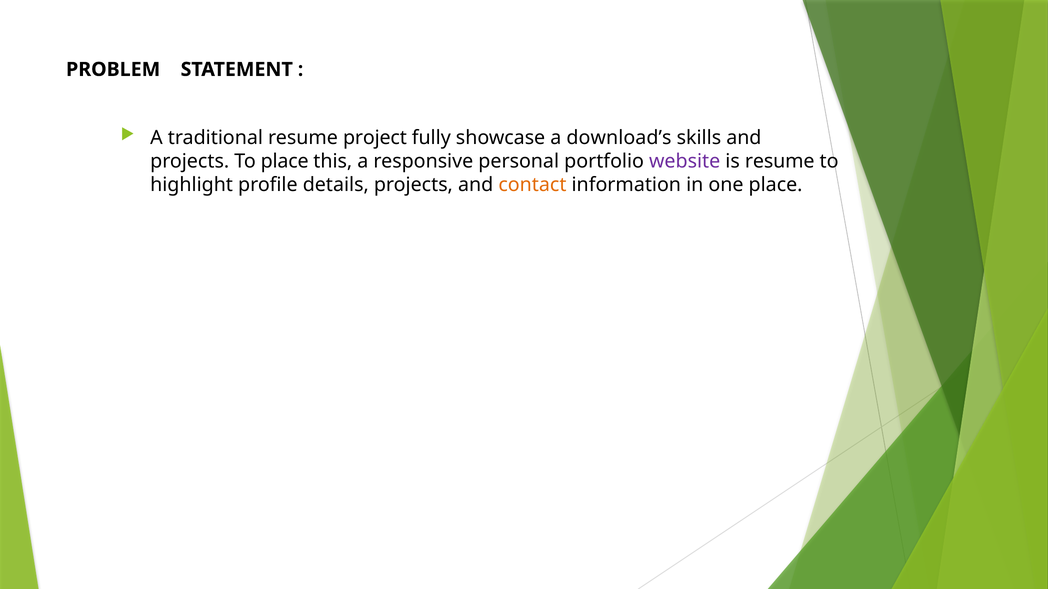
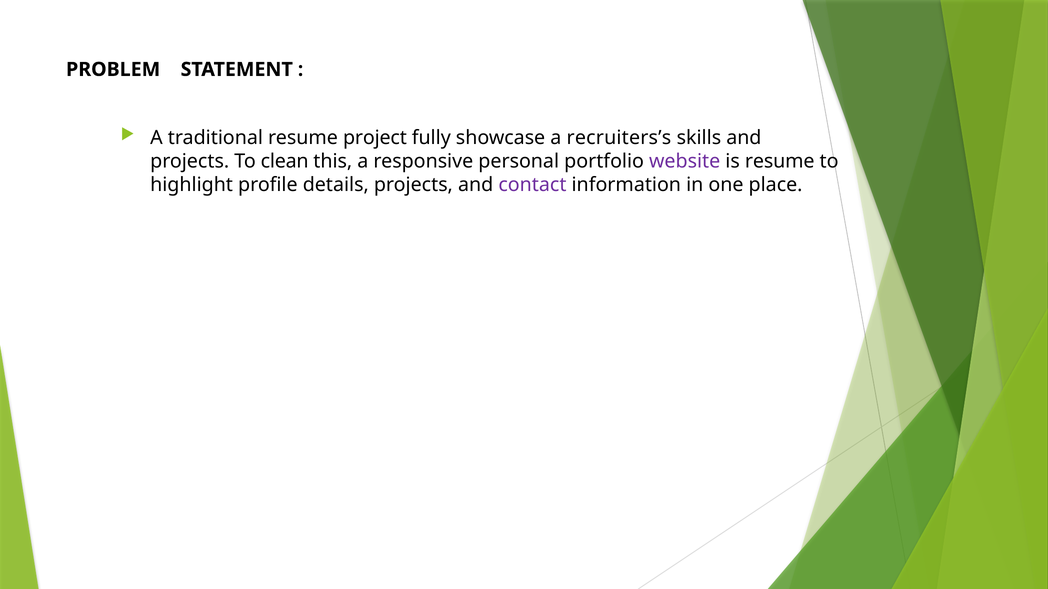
download’s: download’s -> recruiters’s
To place: place -> clean
contact colour: orange -> purple
